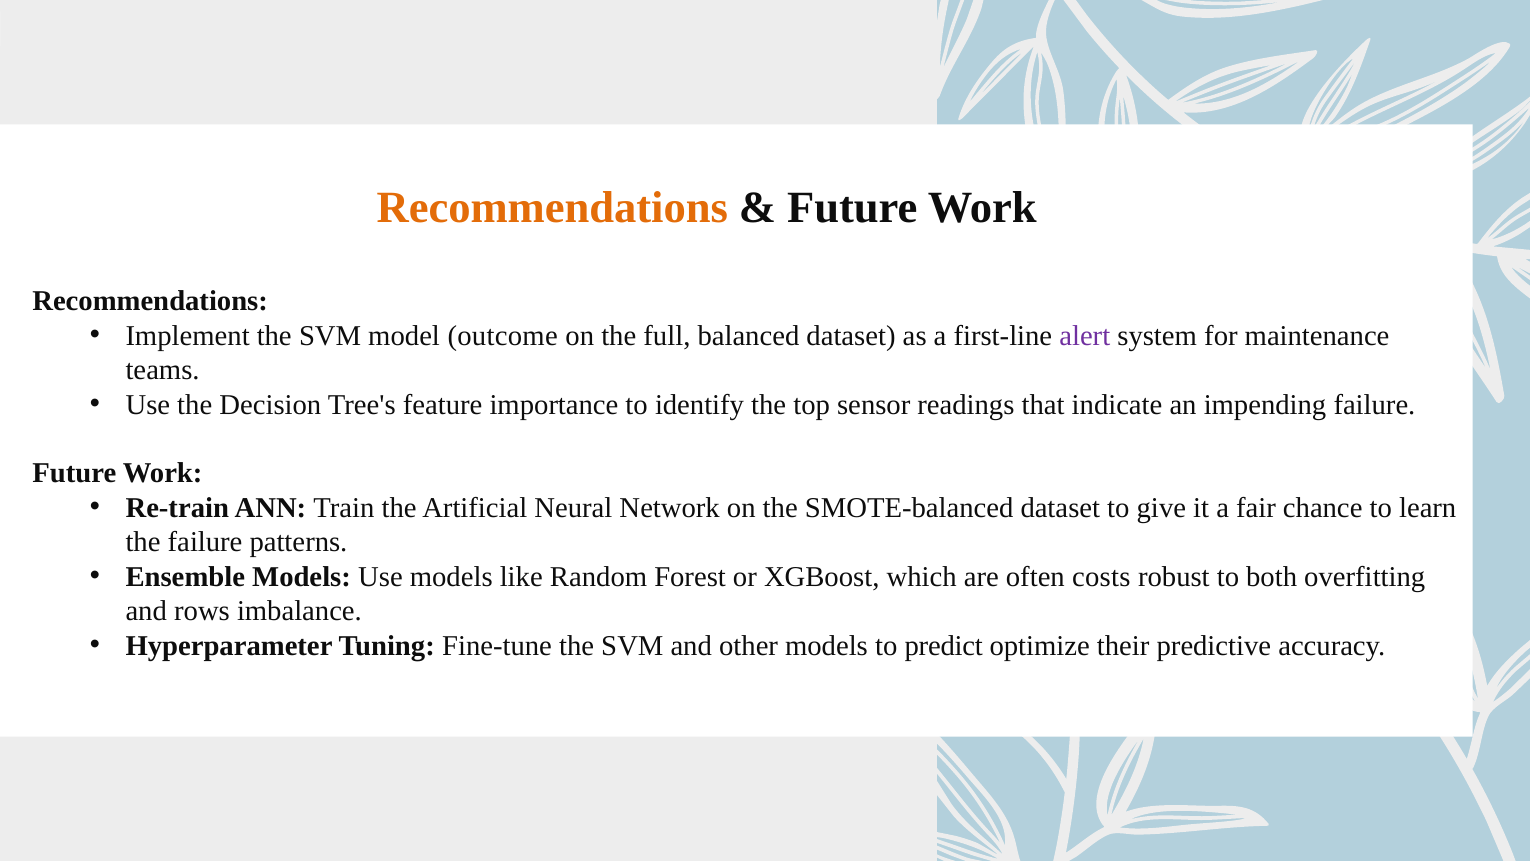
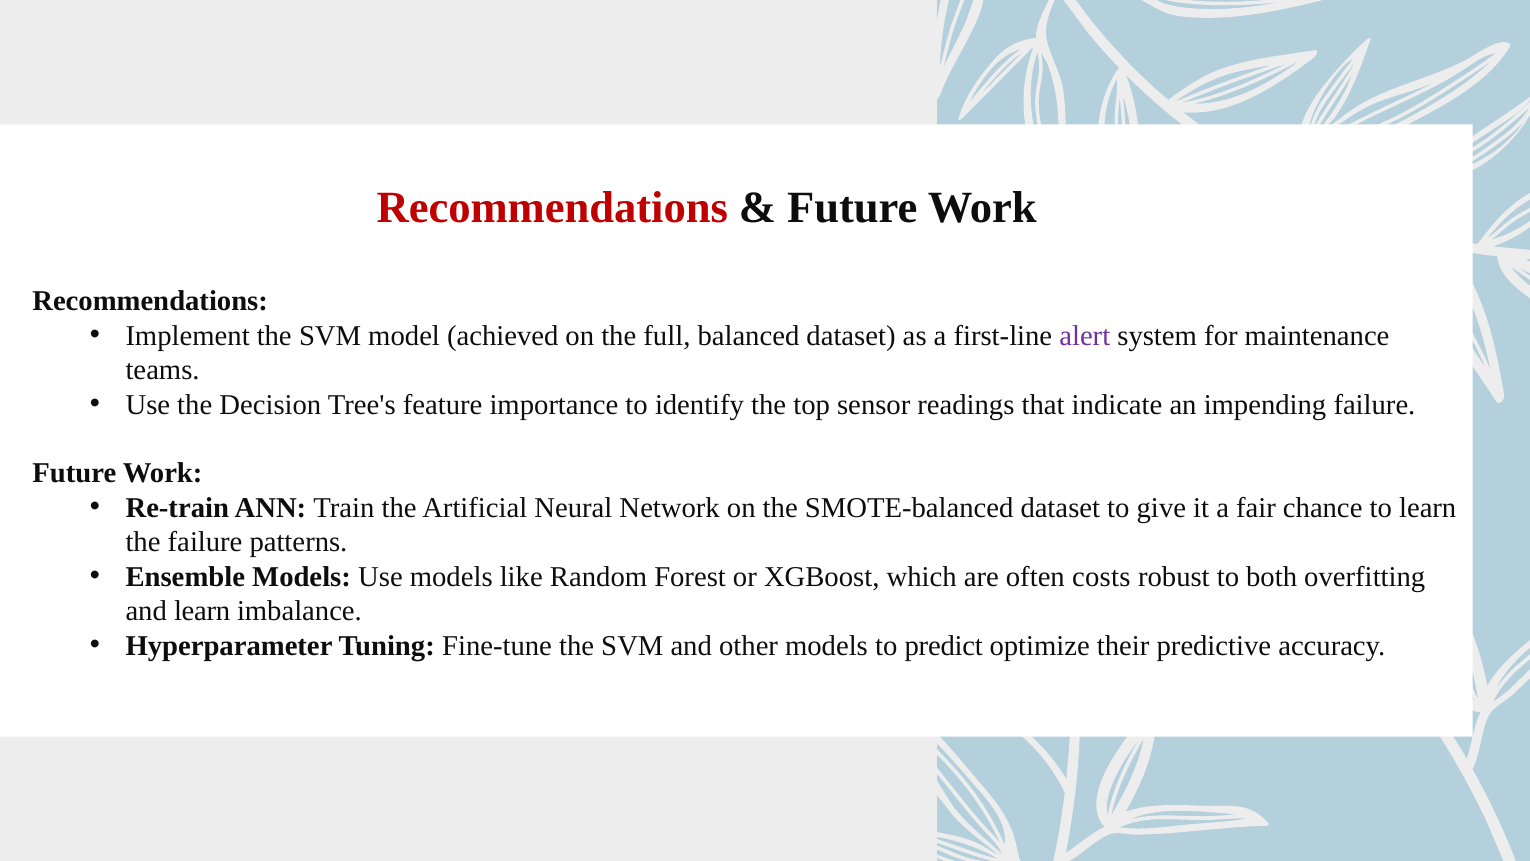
Recommendations at (552, 207) colour: orange -> red
outcome: outcome -> achieved
and rows: rows -> learn
